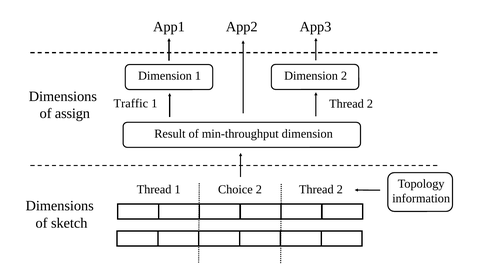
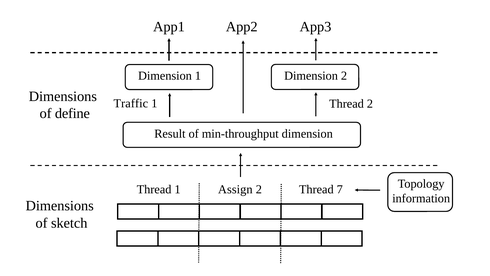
assign: assign -> define
Choice: Choice -> Assign
2 at (340, 189): 2 -> 7
